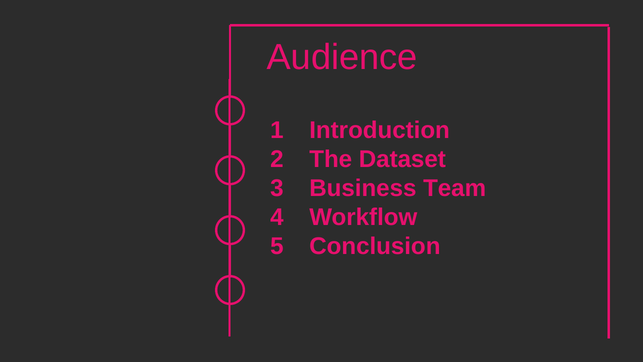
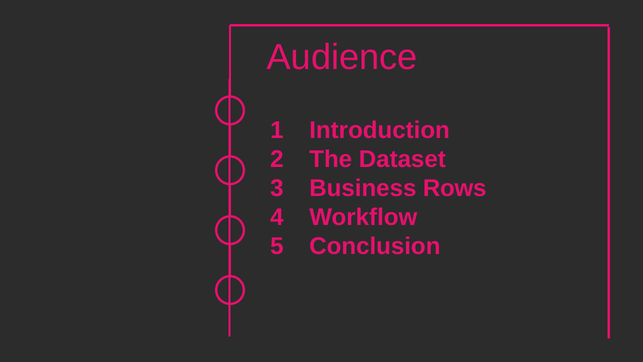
Team: Team -> Rows
